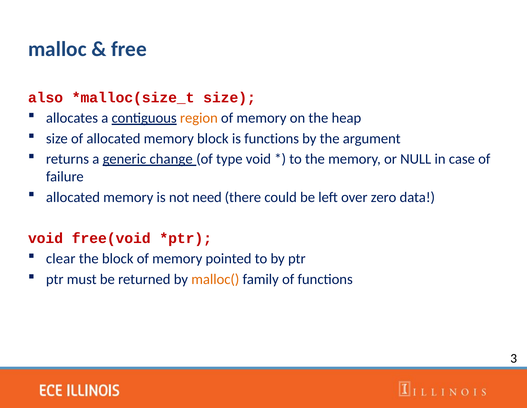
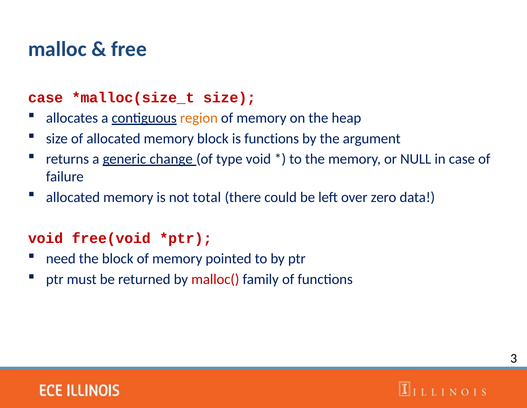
also at (46, 97): also -> case
need: need -> total
clear: clear -> need
malloc( colour: orange -> red
